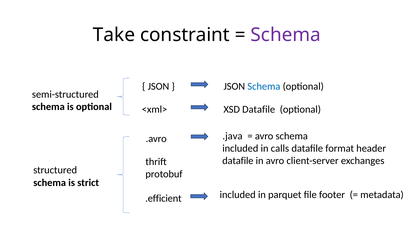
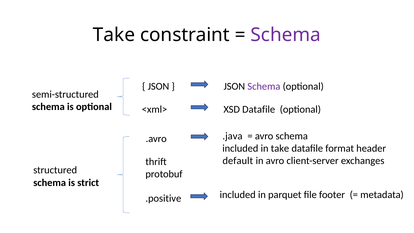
Schema at (264, 86) colour: blue -> purple
in calls: calls -> take
datafile at (238, 161): datafile -> default
.efficient: .efficient -> .positive
